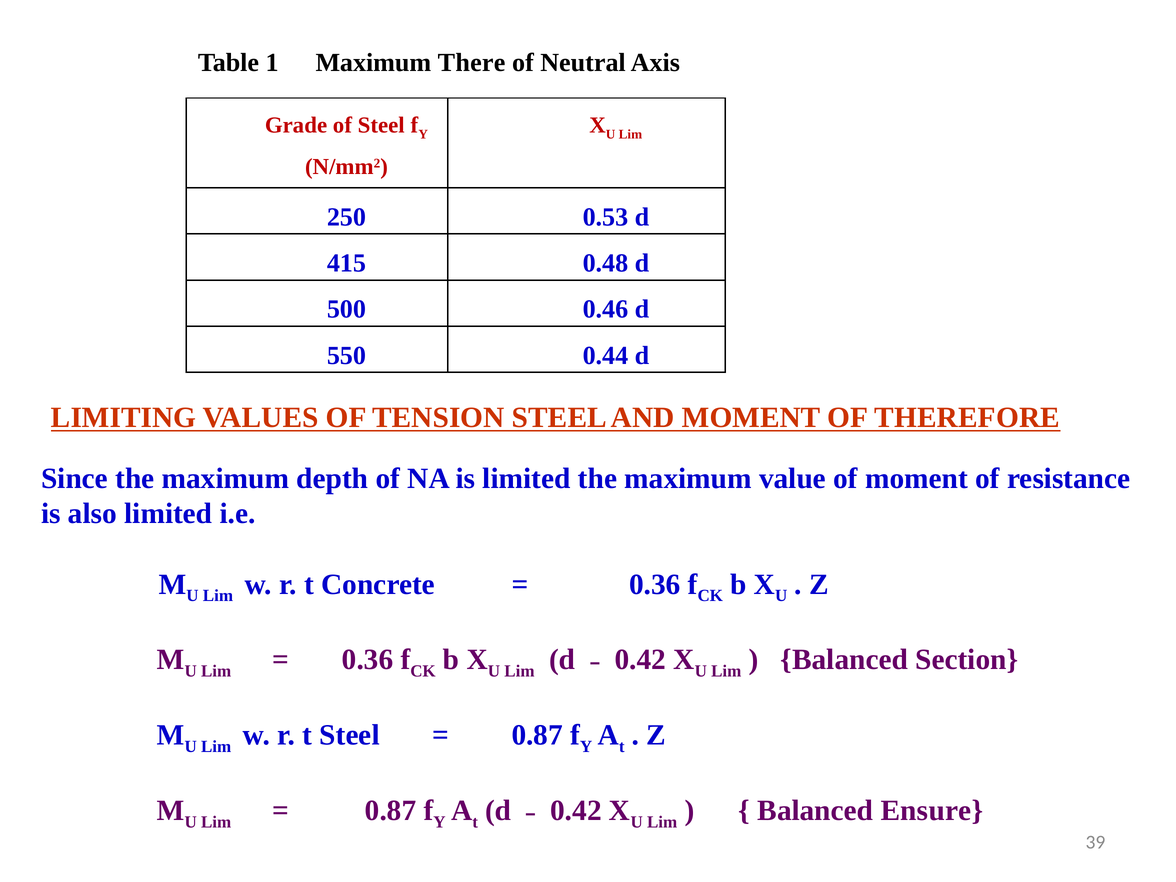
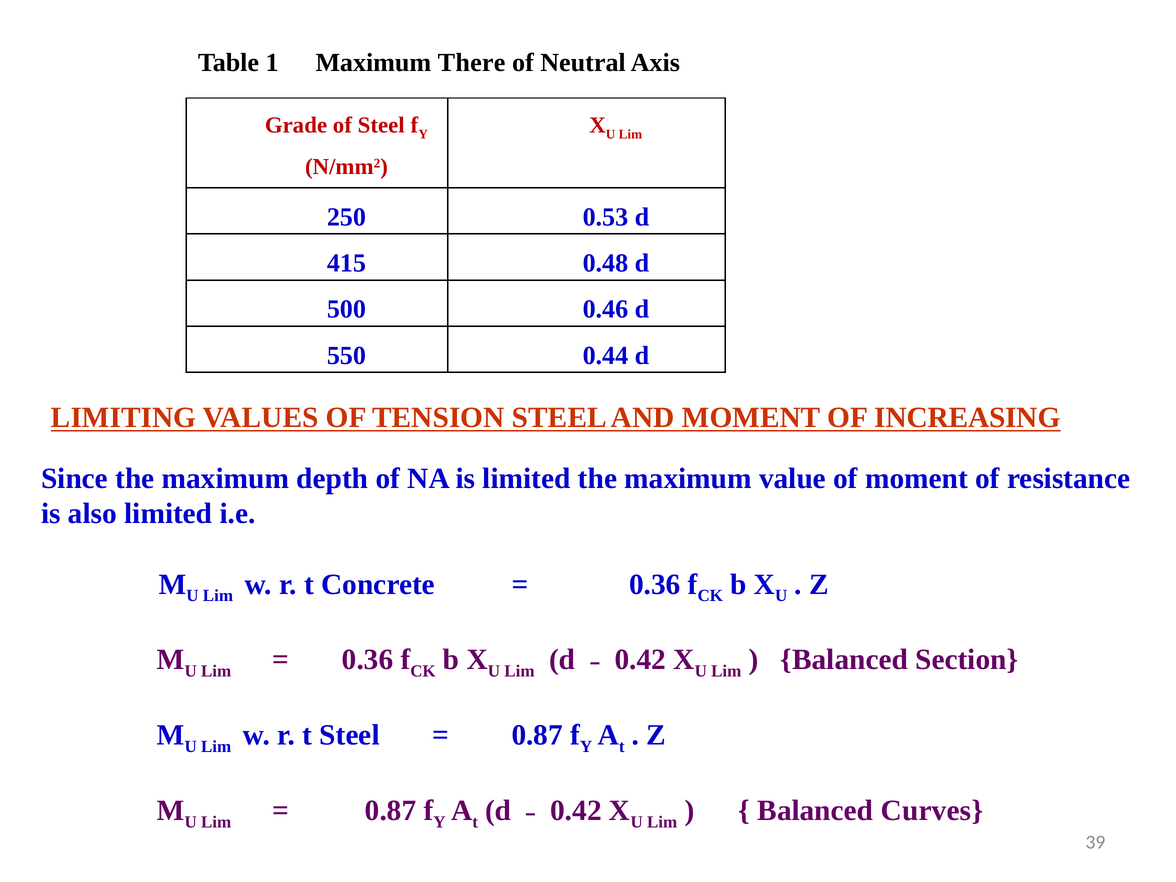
THEREFORE: THEREFORE -> INCREASING
Ensure: Ensure -> Curves
